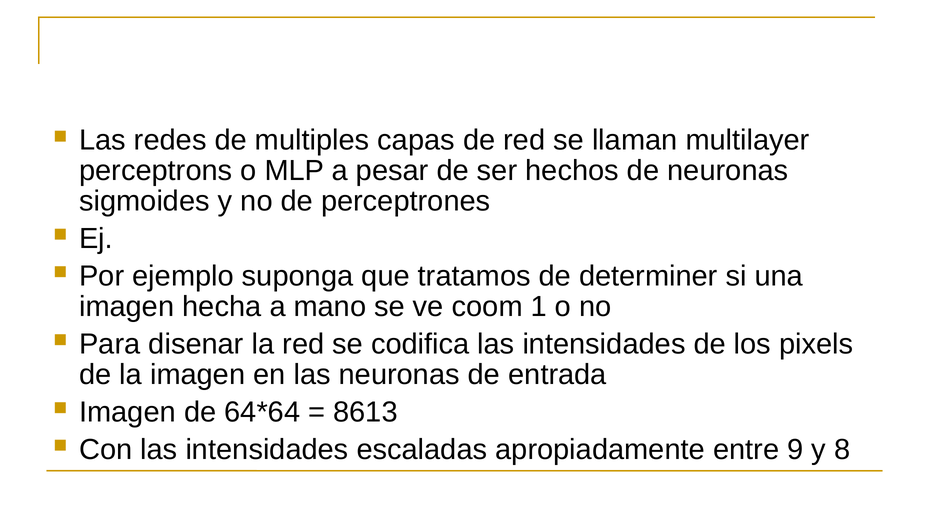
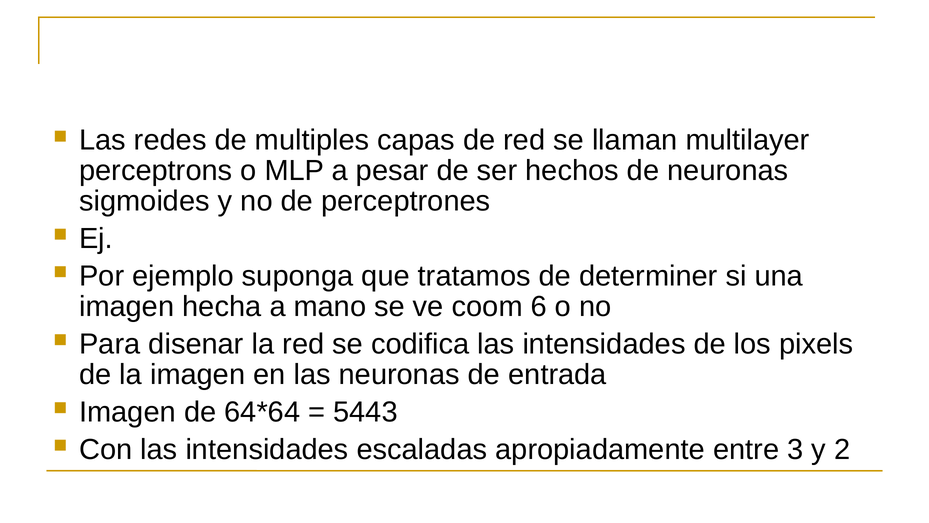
1: 1 -> 6
8613: 8613 -> 5443
9: 9 -> 3
8: 8 -> 2
